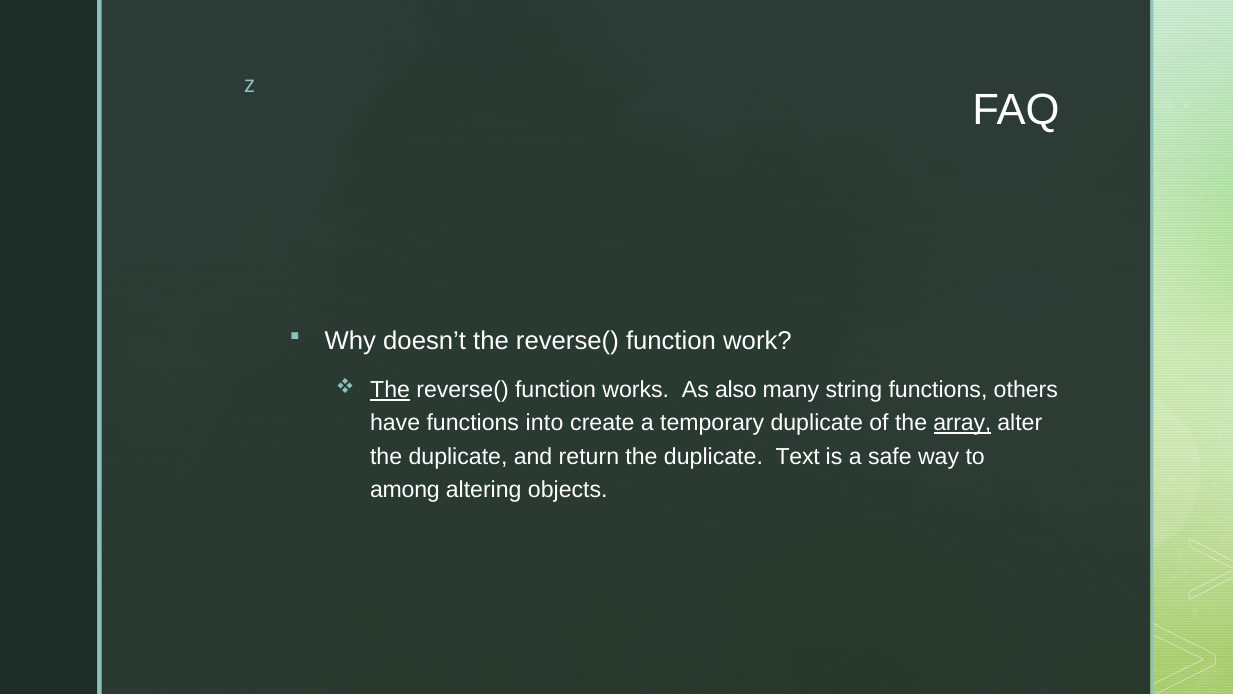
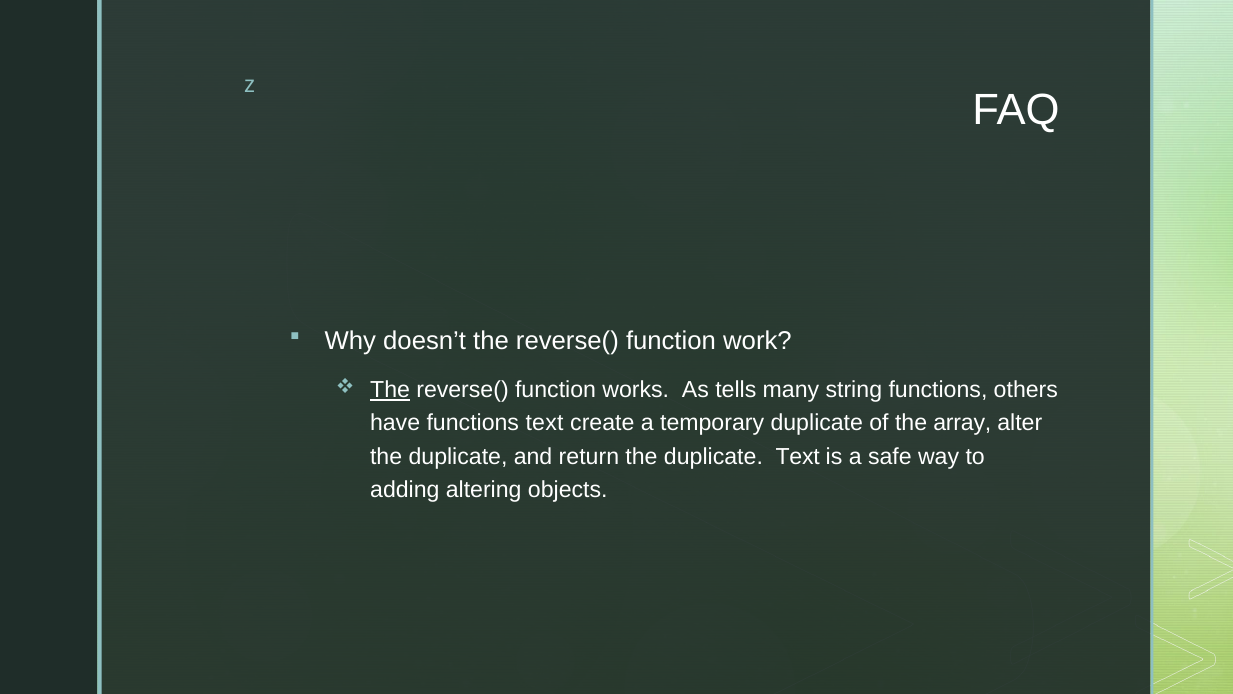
also: also -> tells
functions into: into -> text
array underline: present -> none
among: among -> adding
